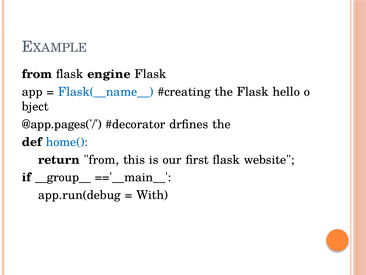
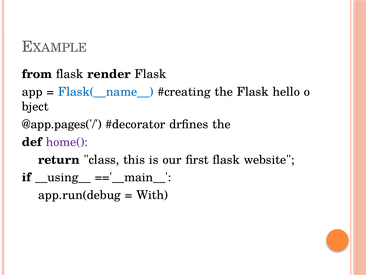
engine: engine -> render
home( colour: blue -> purple
return from: from -> class
__group__: __group__ -> __using__
